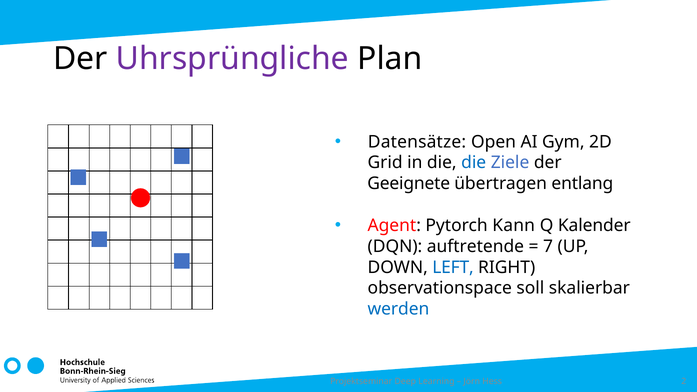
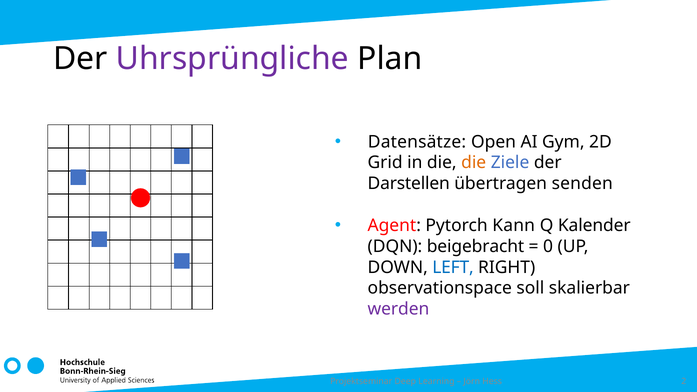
die at (474, 163) colour: blue -> orange
Geeignete: Geeignete -> Darstellen
entlang: entlang -> senden
auftretende: auftretende -> beigebracht
7: 7 -> 0
werden colour: blue -> purple
